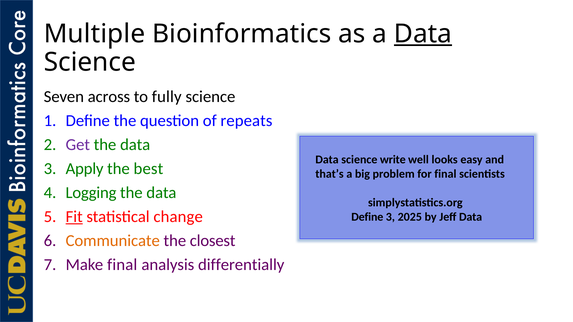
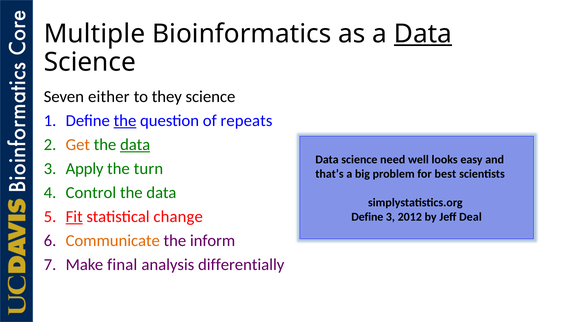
across: across -> either
fully: fully -> they
the at (125, 121) underline: none -> present
Get colour: purple -> orange
data at (135, 145) underline: none -> present
write: write -> need
best: best -> turn
for final: final -> best
Logging: Logging -> Control
2025: 2025 -> 2012
Jeff Data: Data -> Deal
closest: closest -> inform
